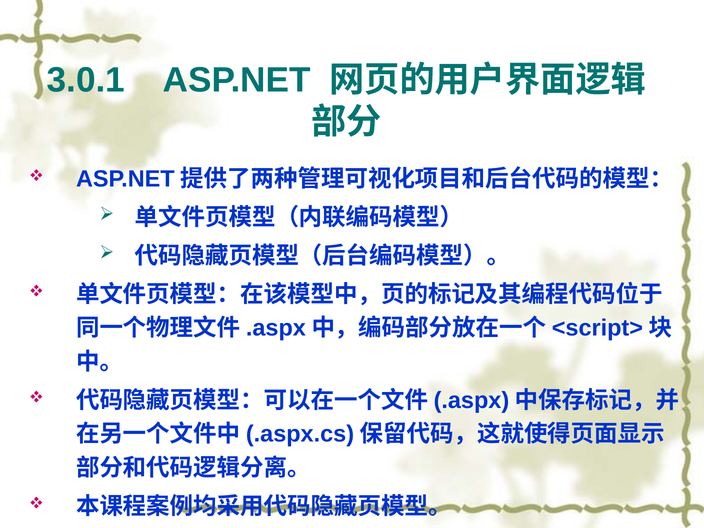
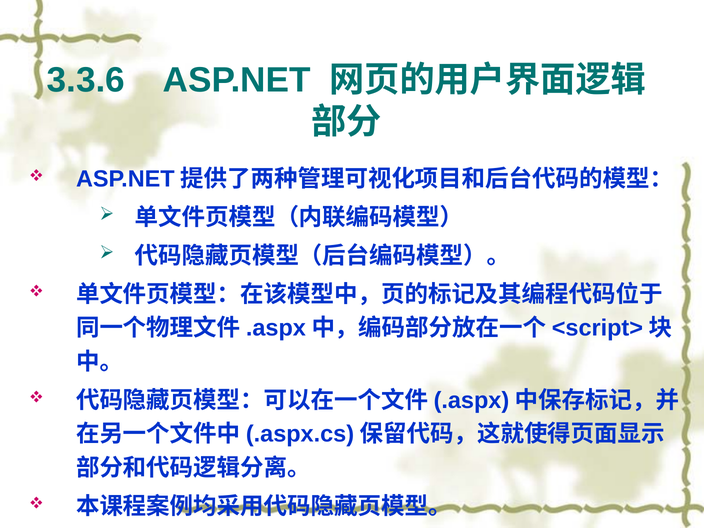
3.0.1: 3.0.1 -> 3.3.6
